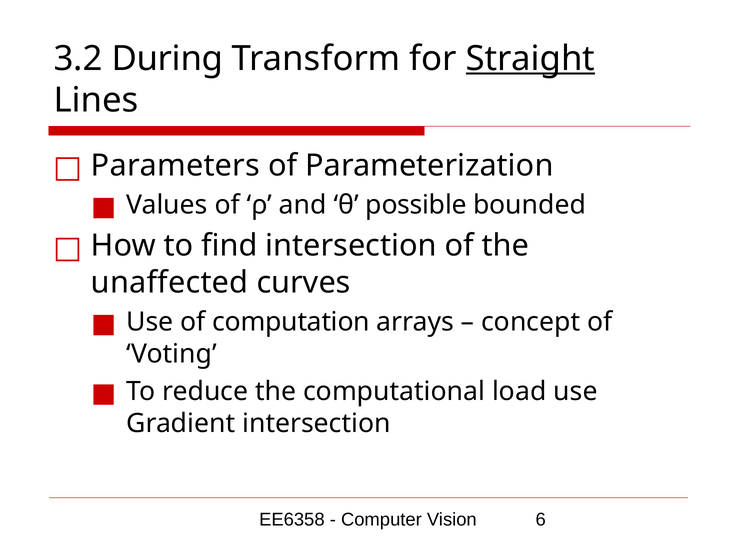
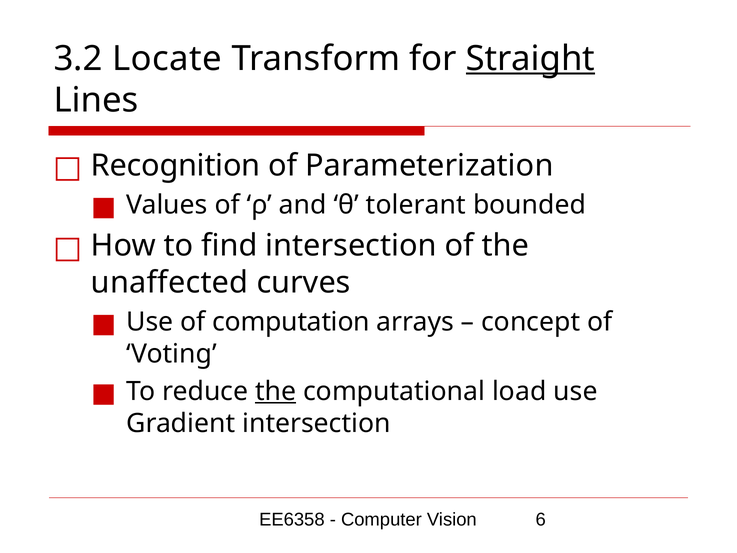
During: During -> Locate
Parameters: Parameters -> Recognition
possible: possible -> tolerant
the at (276, 391) underline: none -> present
